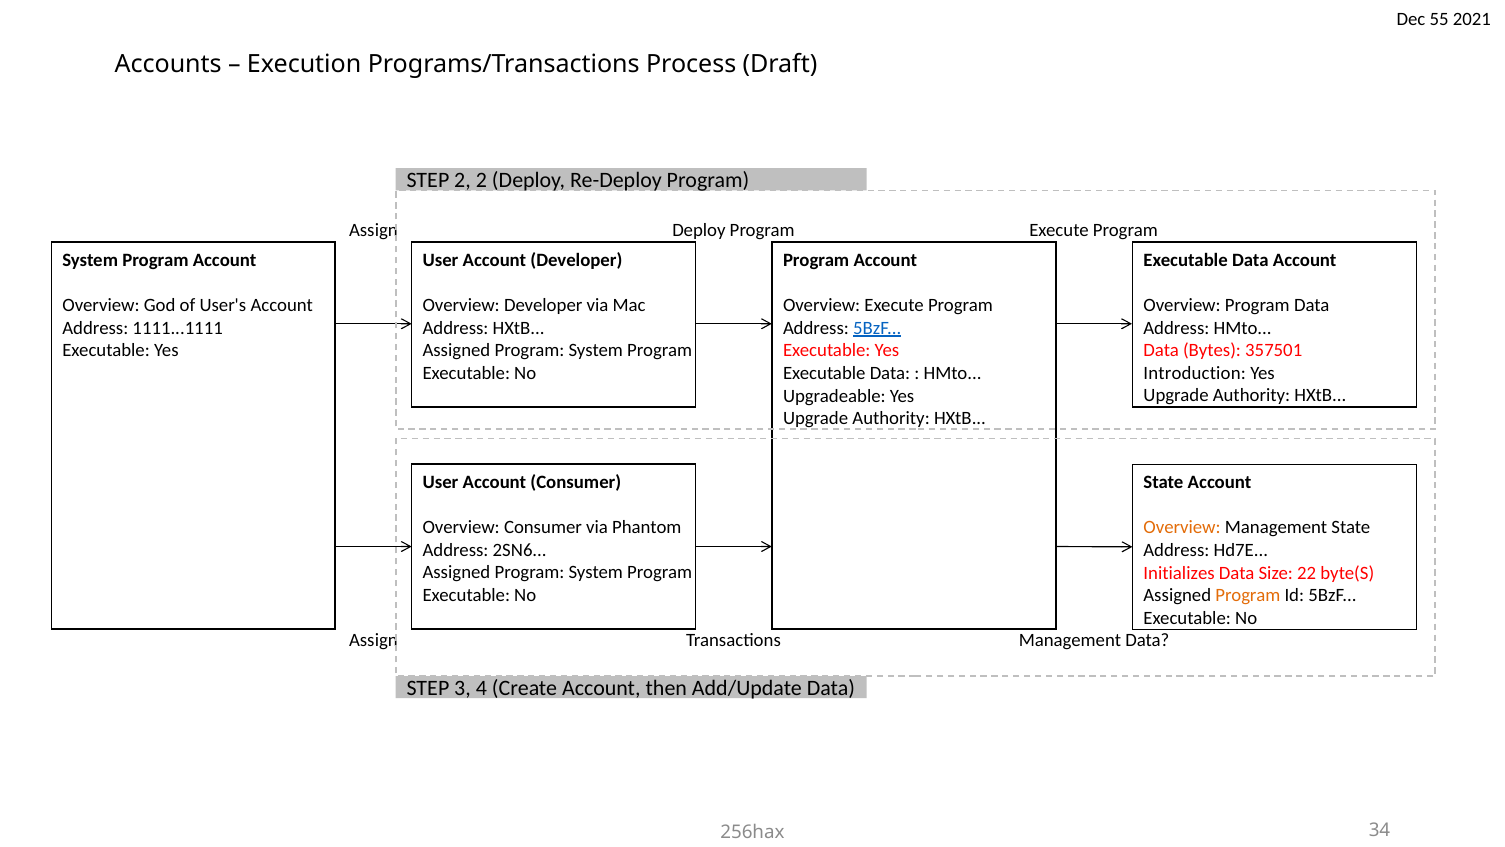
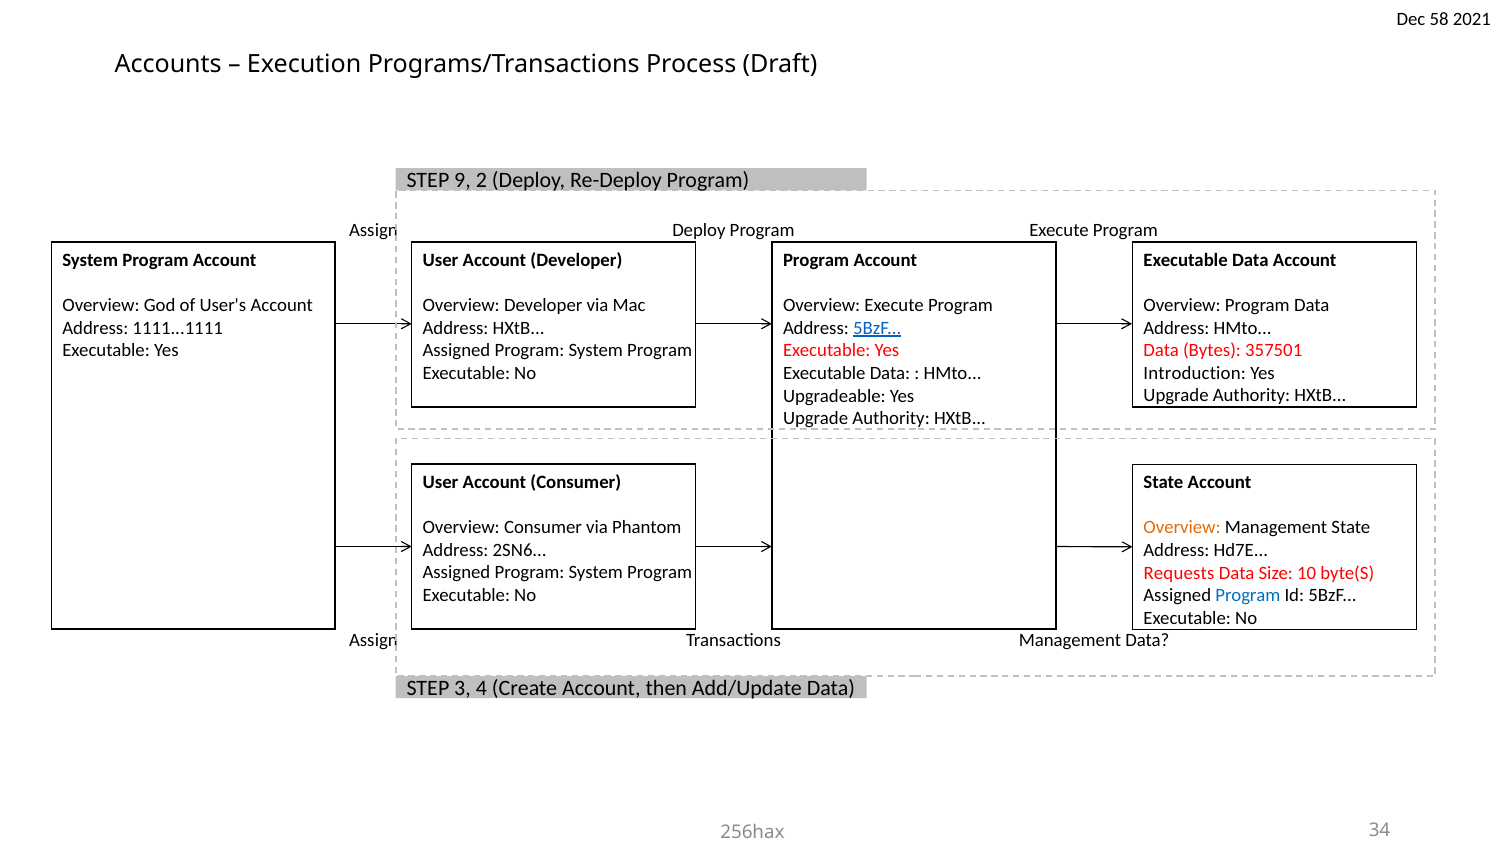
55: 55 -> 58
STEP 2: 2 -> 9
Initializes: Initializes -> Requests
22: 22 -> 10
Program at (1248, 595) colour: orange -> blue
